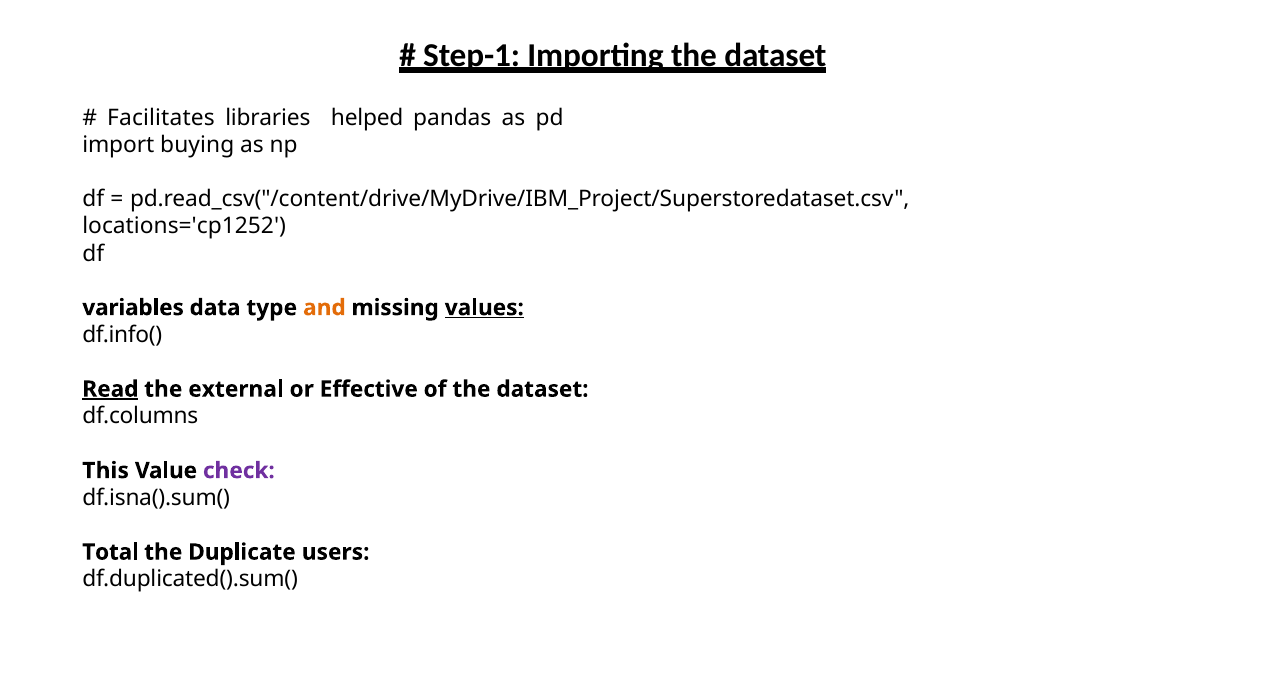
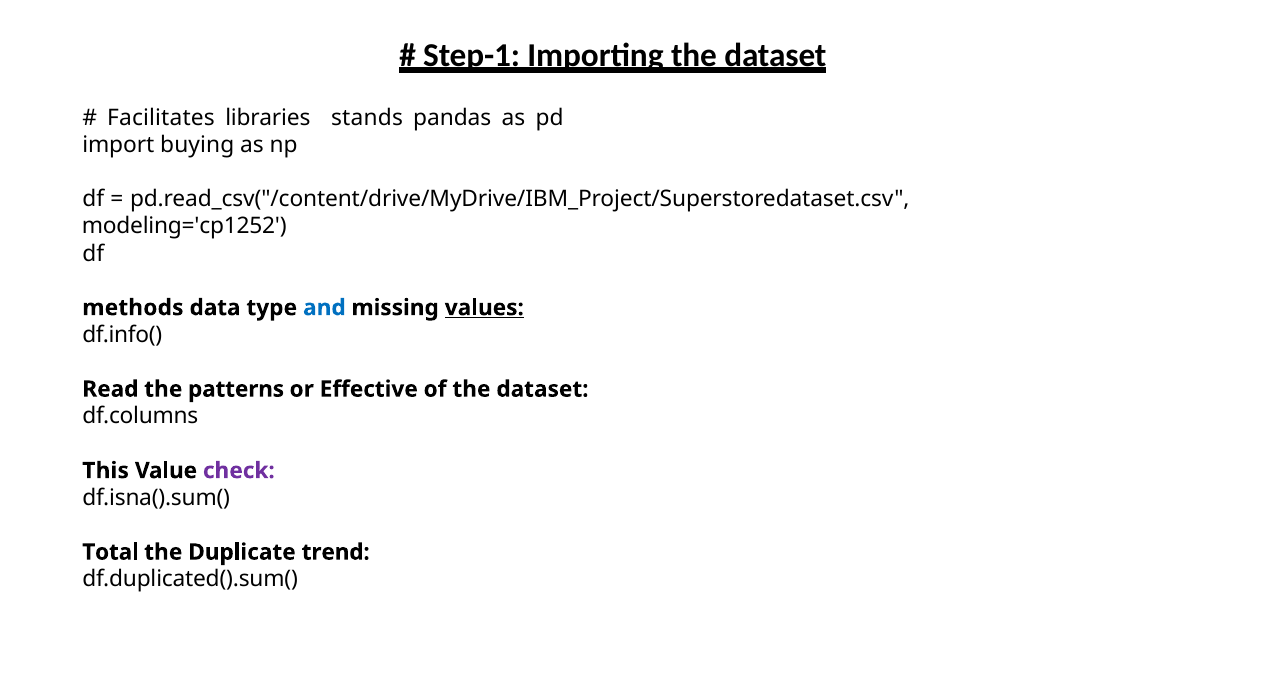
helped: helped -> stands
locations='cp1252: locations='cp1252 -> modeling='cp1252
variables: variables -> methods
and colour: orange -> blue
Read underline: present -> none
external: external -> patterns
users: users -> trend
